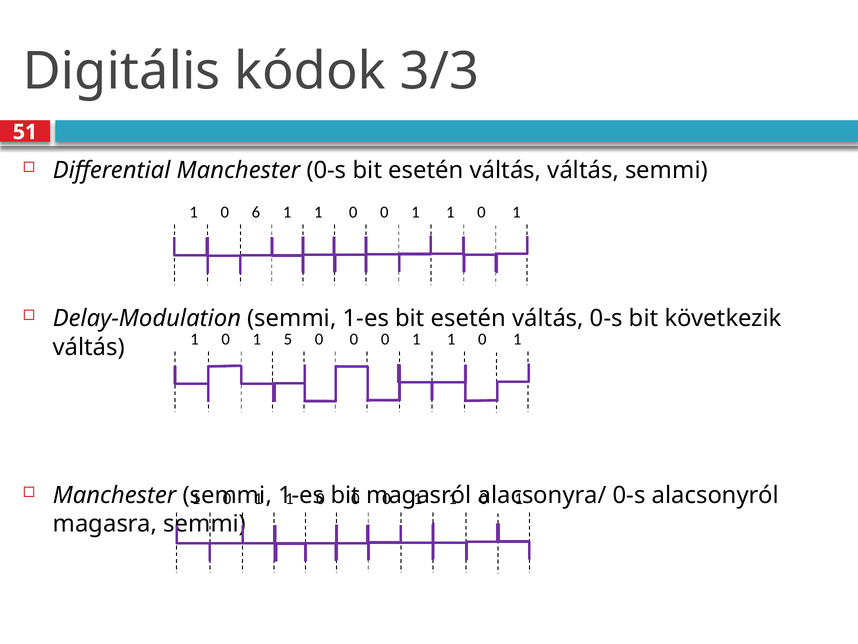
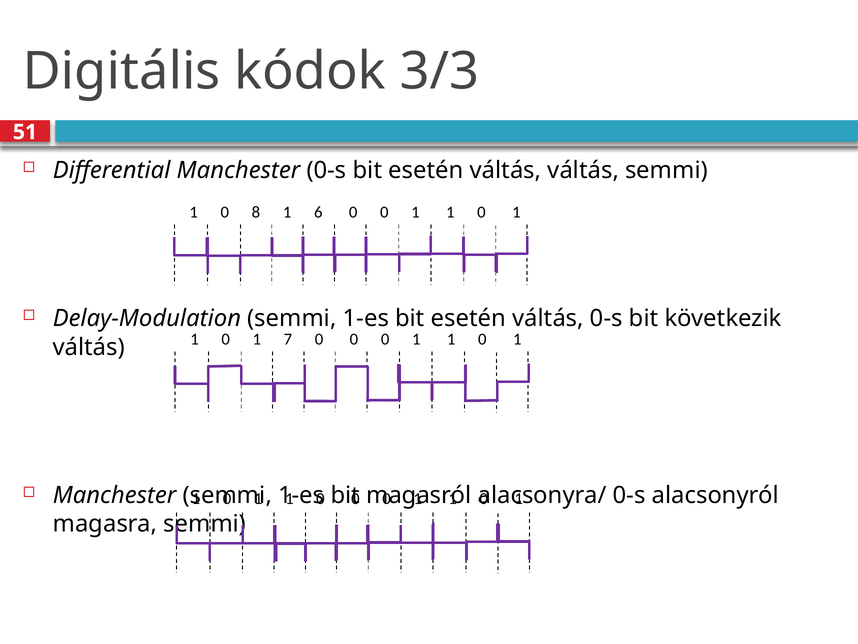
6: 6 -> 8
1 at (318, 212): 1 -> 6
5: 5 -> 7
